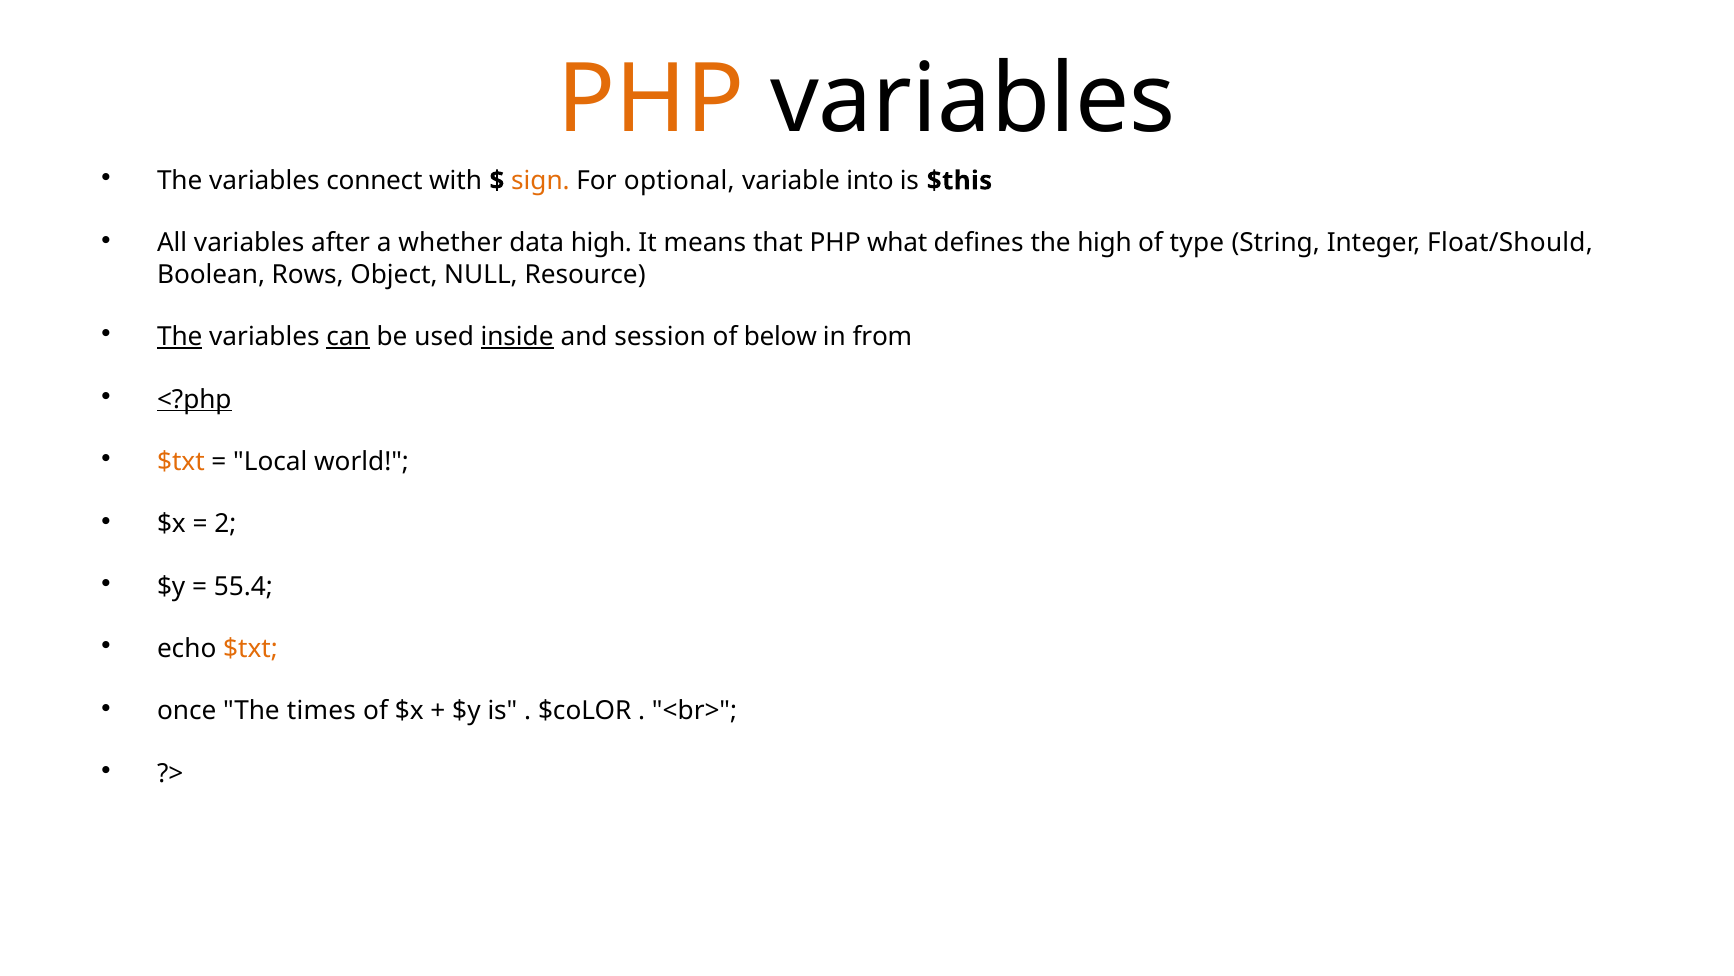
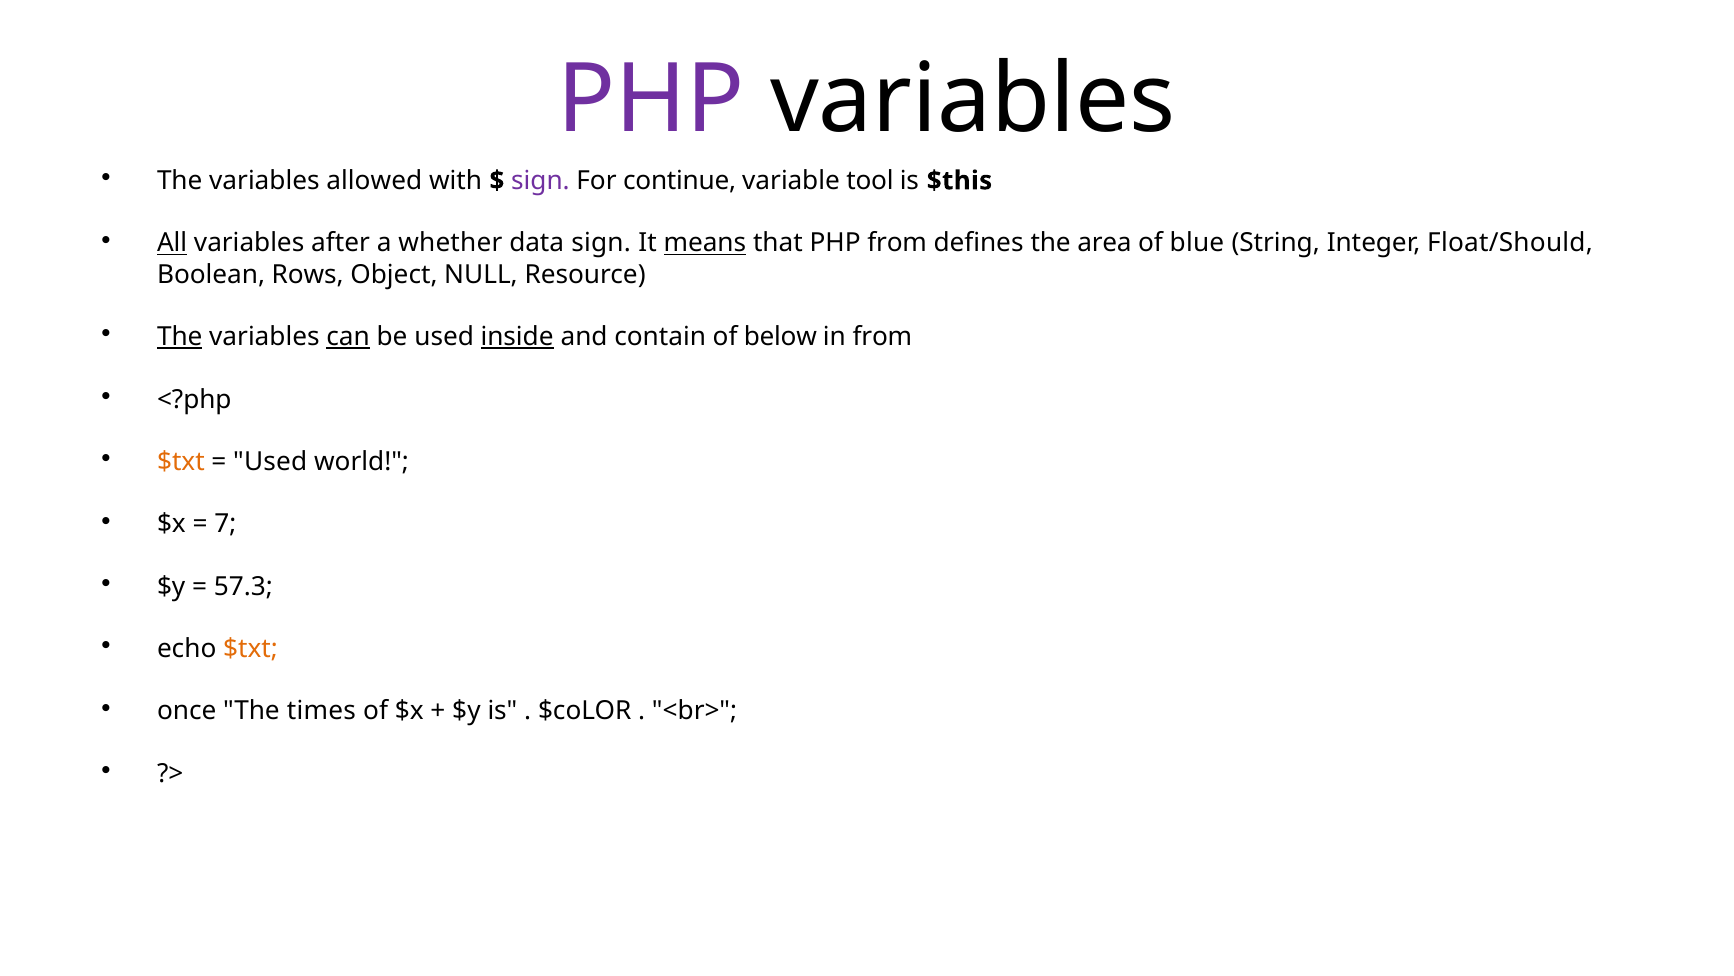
PHP at (651, 100) colour: orange -> purple
connect: connect -> allowed
sign at (540, 181) colour: orange -> purple
optional: optional -> continue
into: into -> tool
All underline: none -> present
data high: high -> sign
means underline: none -> present
PHP what: what -> from
the high: high -> area
type: type -> blue
session: session -> contain
<?php underline: present -> none
Local at (270, 461): Local -> Used
2: 2 -> 7
55.4: 55.4 -> 57.3
